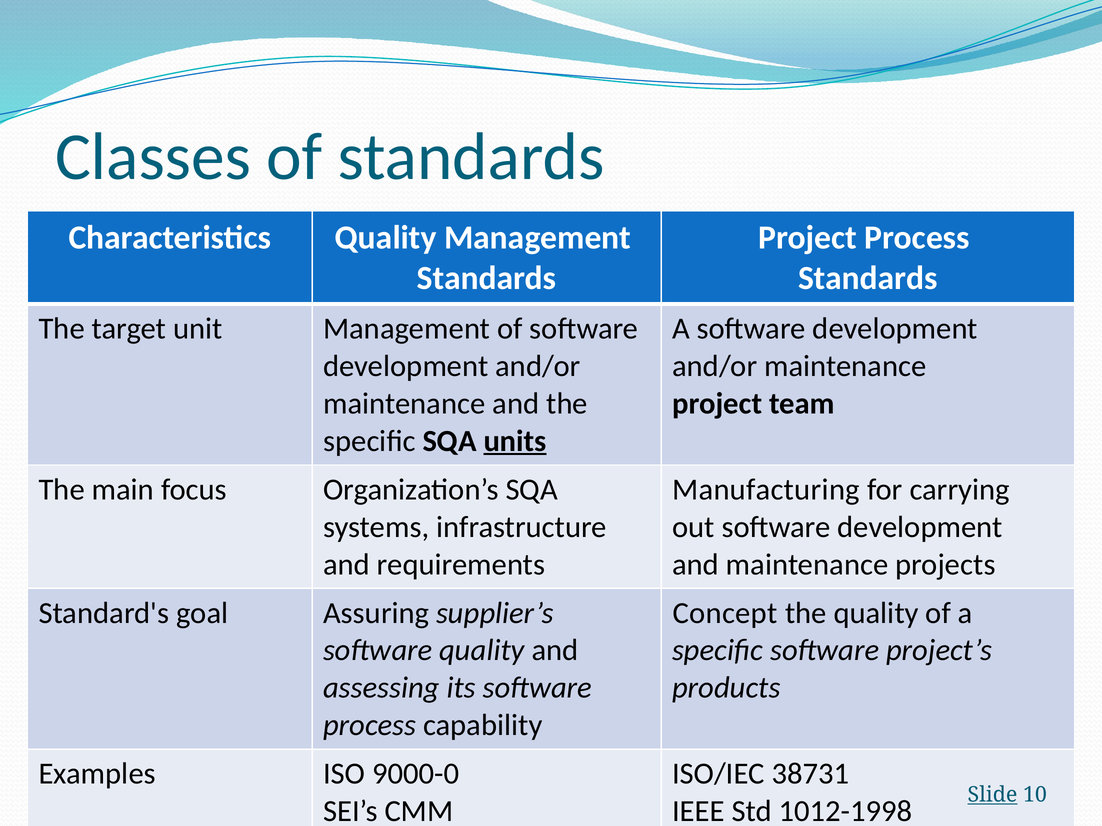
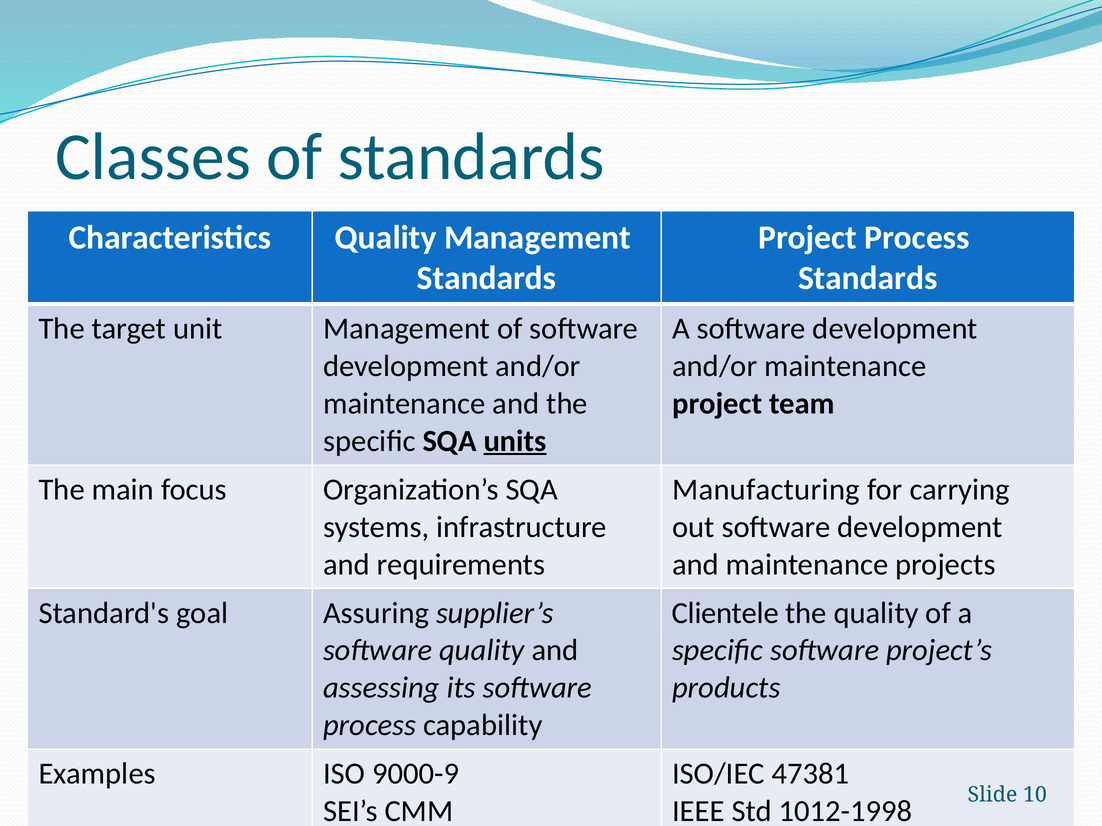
Concept: Concept -> Clientele
9000-0: 9000-0 -> 9000-9
38731: 38731 -> 47381
Slide underline: present -> none
